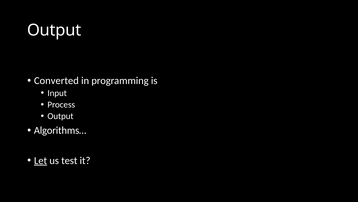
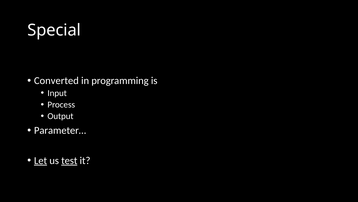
Output at (54, 30): Output -> Special
Algorithms…: Algorithms… -> Parameter…
test underline: none -> present
